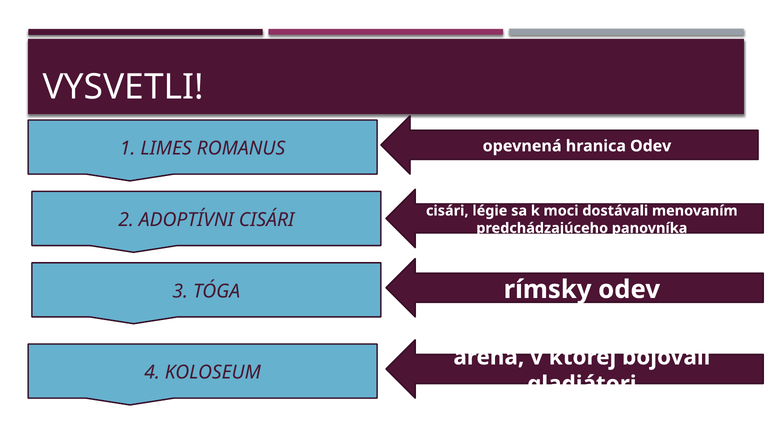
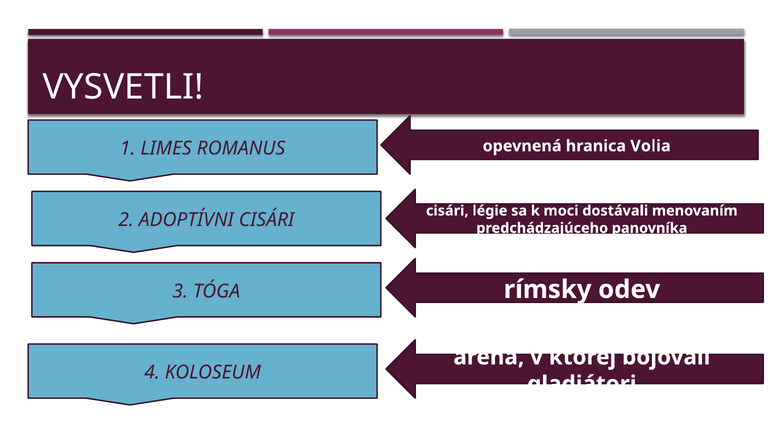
hranica Odev: Odev -> Volia
